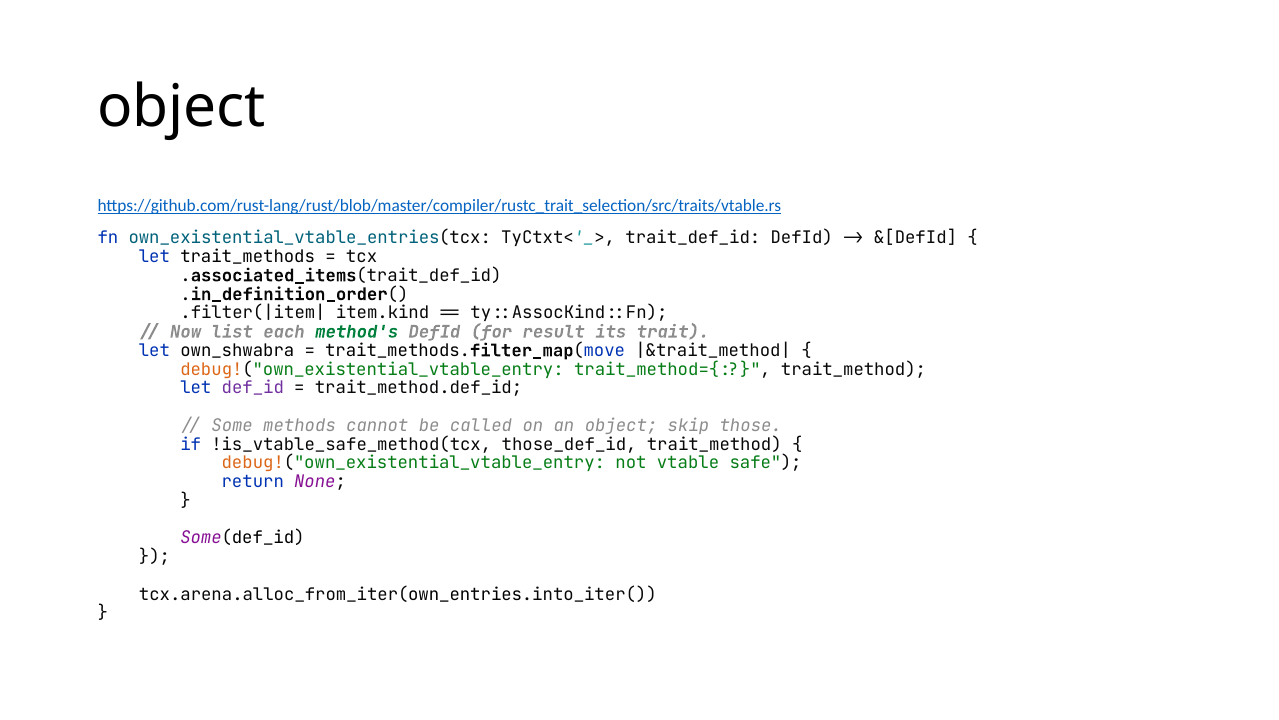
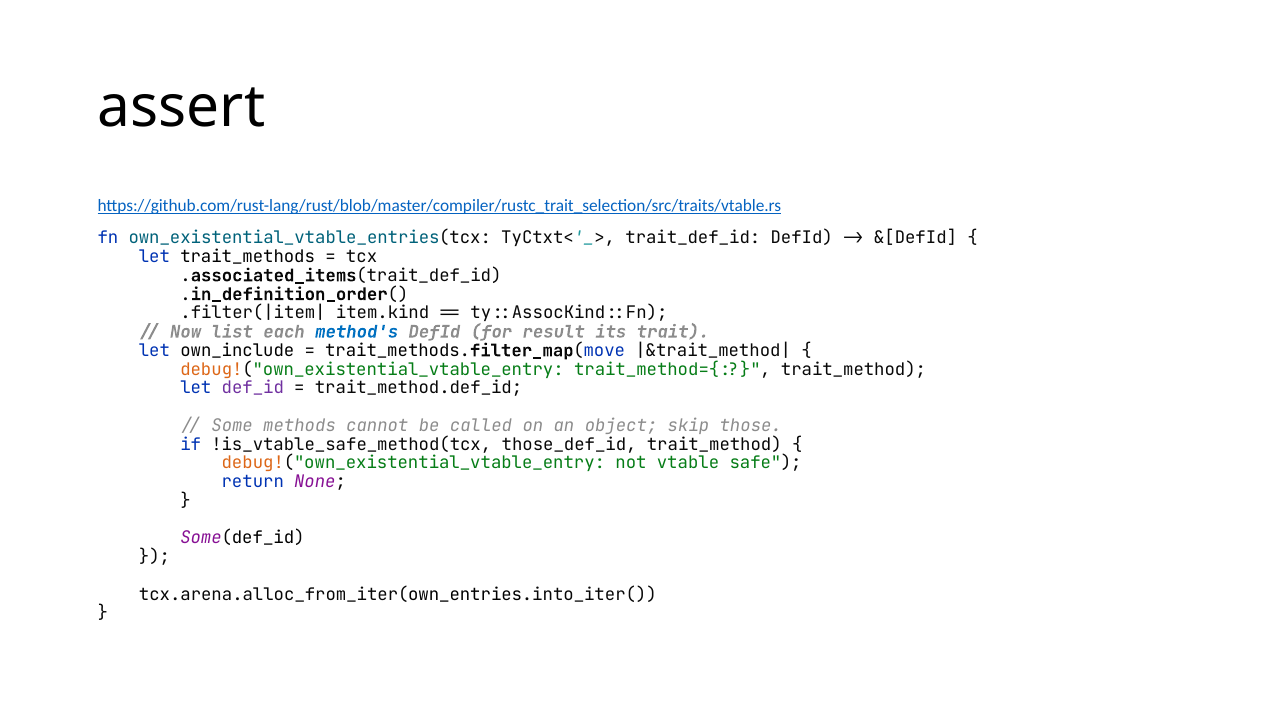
object at (182, 107): object -> assert
method's colour: green -> blue
own_shwabra: own_shwabra -> own_include
